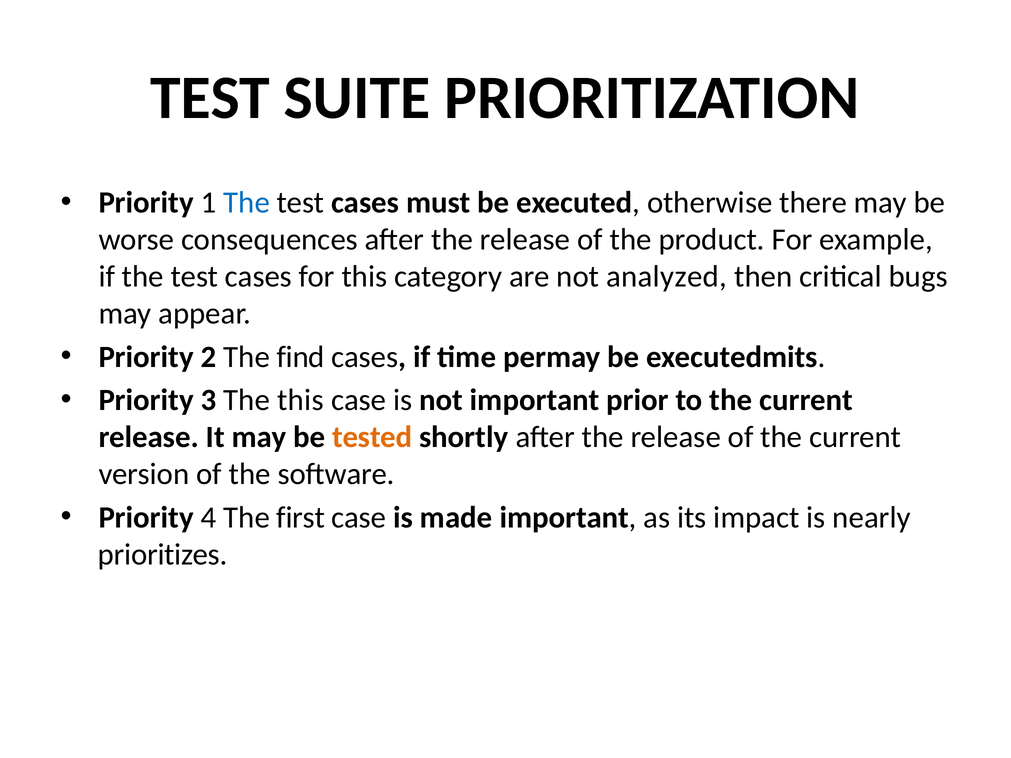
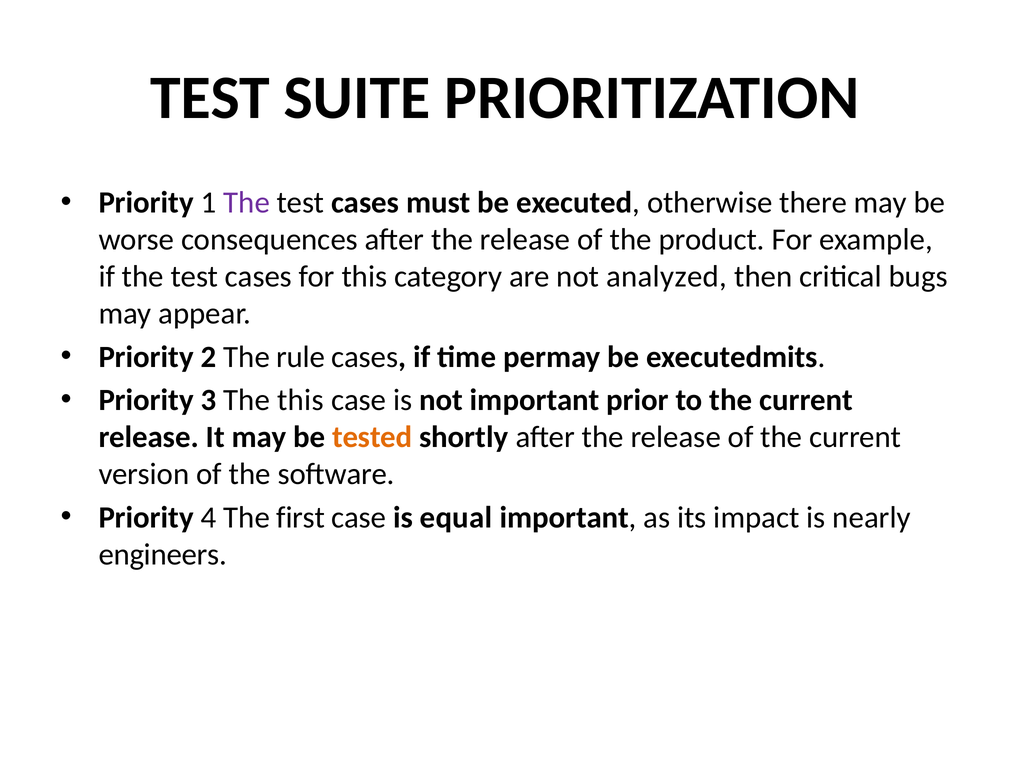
The at (247, 203) colour: blue -> purple
find: find -> rule
made: made -> equal
prioritizes: prioritizes -> engineers
